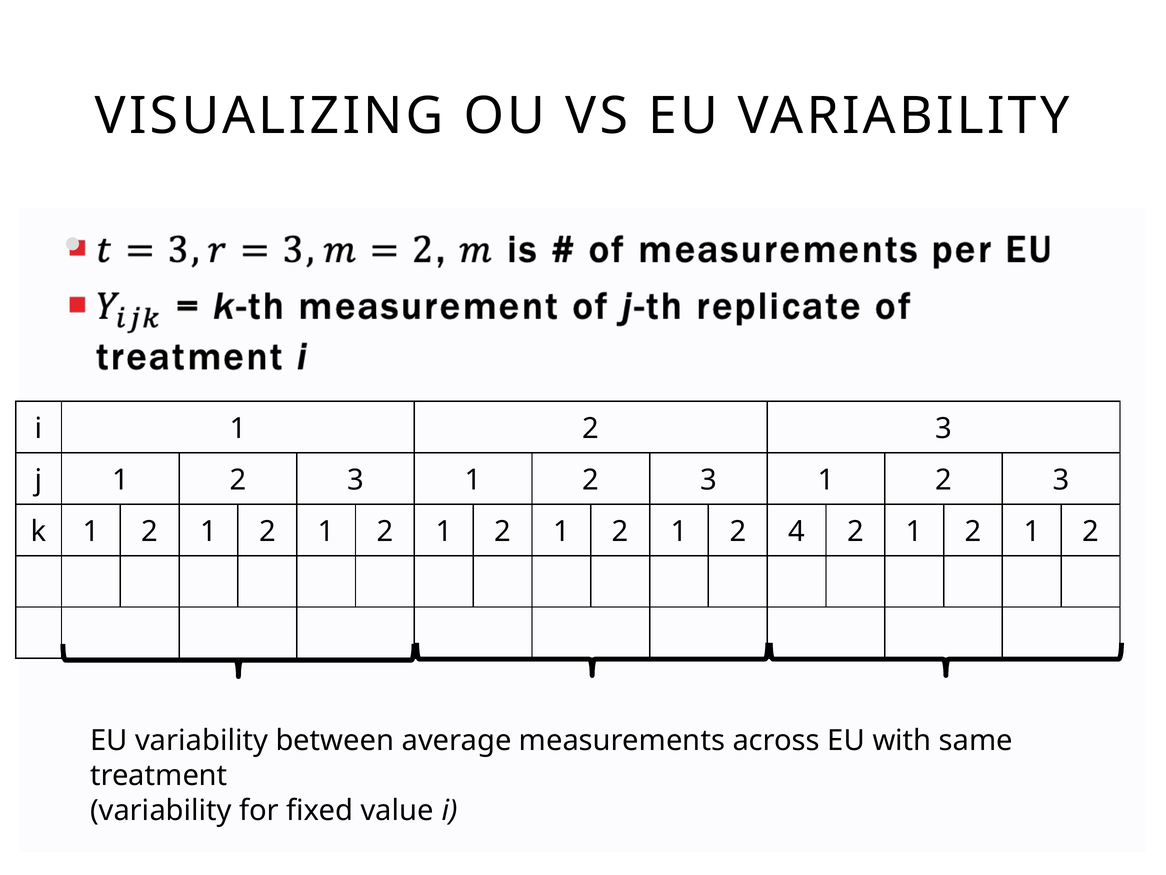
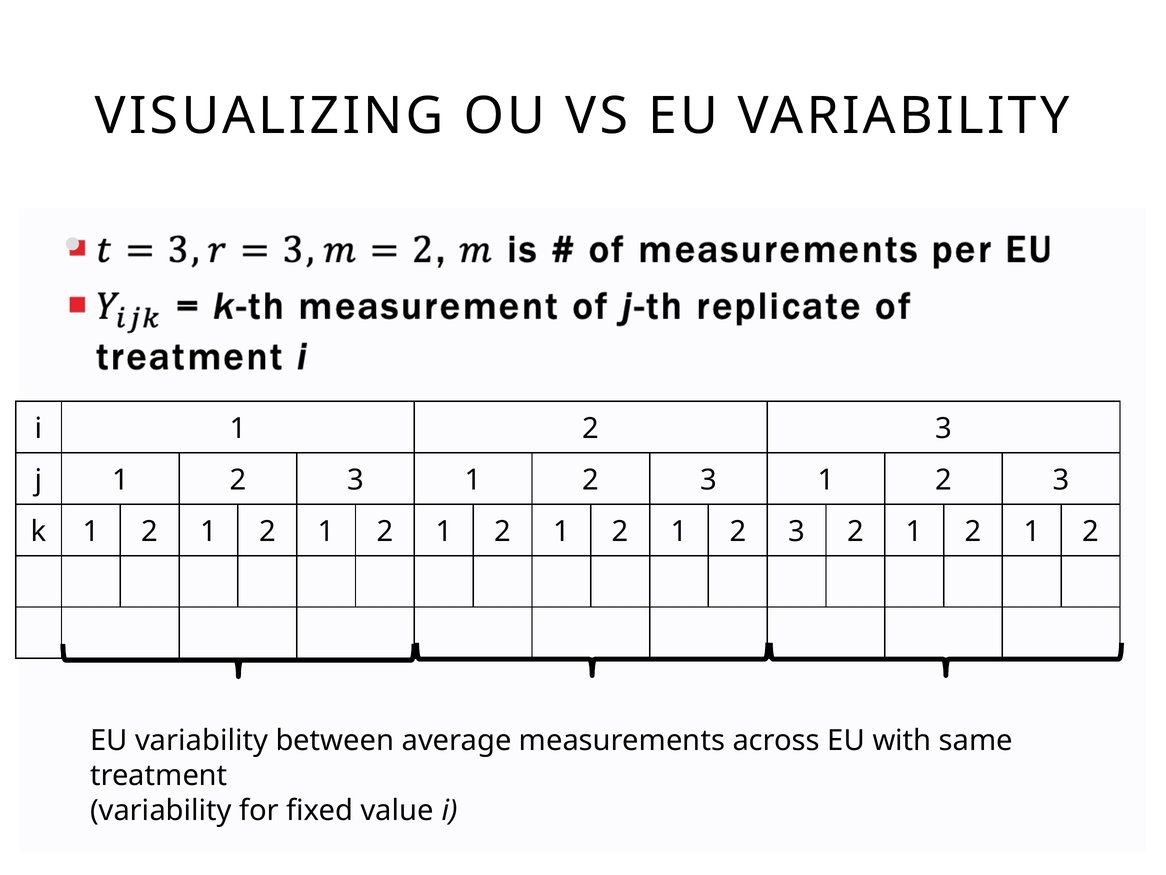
2 1 2 4: 4 -> 3
